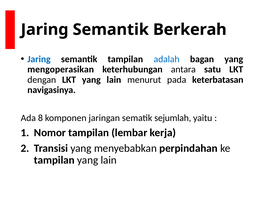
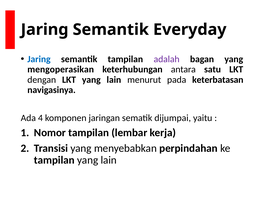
Berkerah: Berkerah -> Everyday
adalah colour: blue -> purple
8: 8 -> 4
sejumlah: sejumlah -> dijumpai
